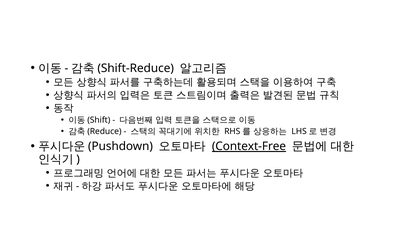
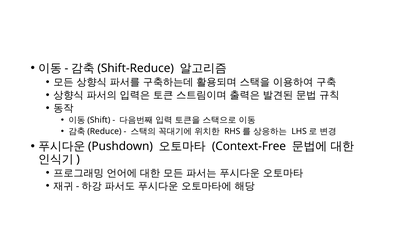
Context-Free underline: present -> none
